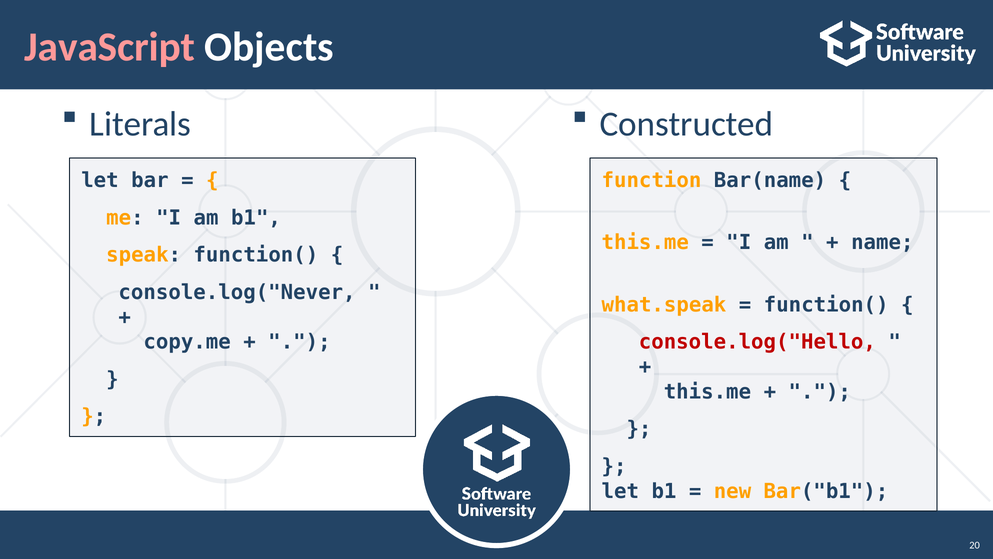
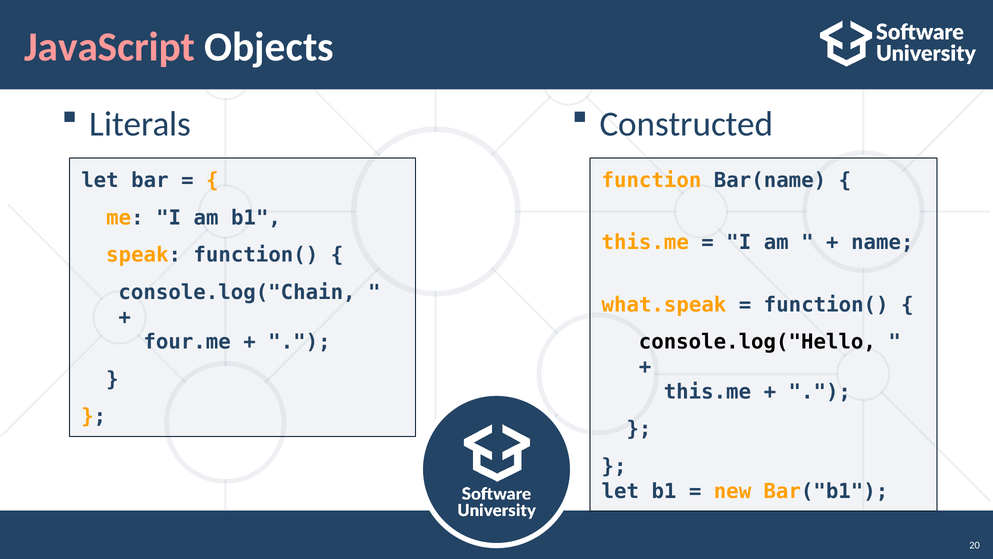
console.log("Never: console.log("Never -> console.log("Chain
copy.me: copy.me -> four.me
console.log("Hello colour: red -> black
